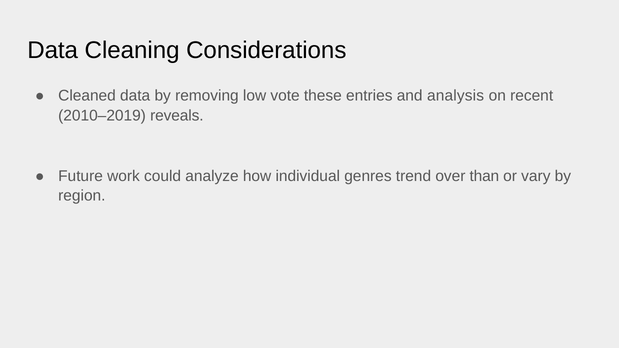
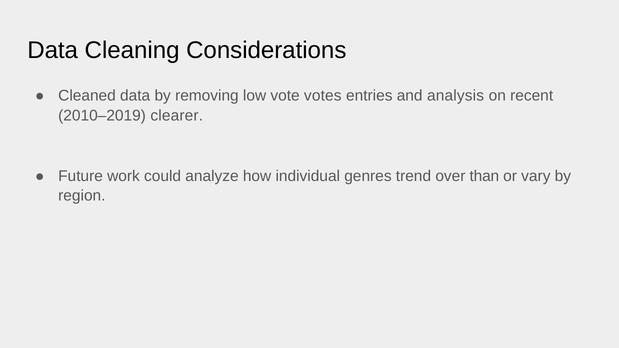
these: these -> votes
reveals: reveals -> clearer
